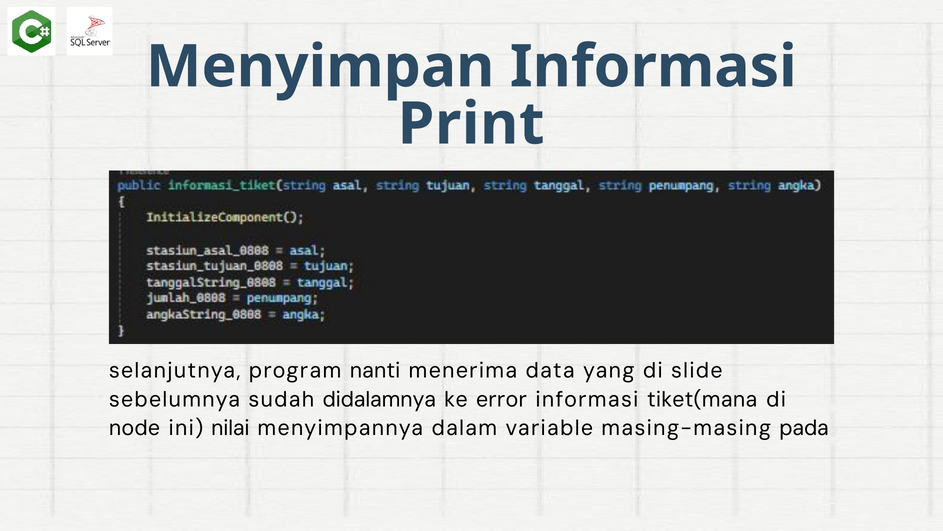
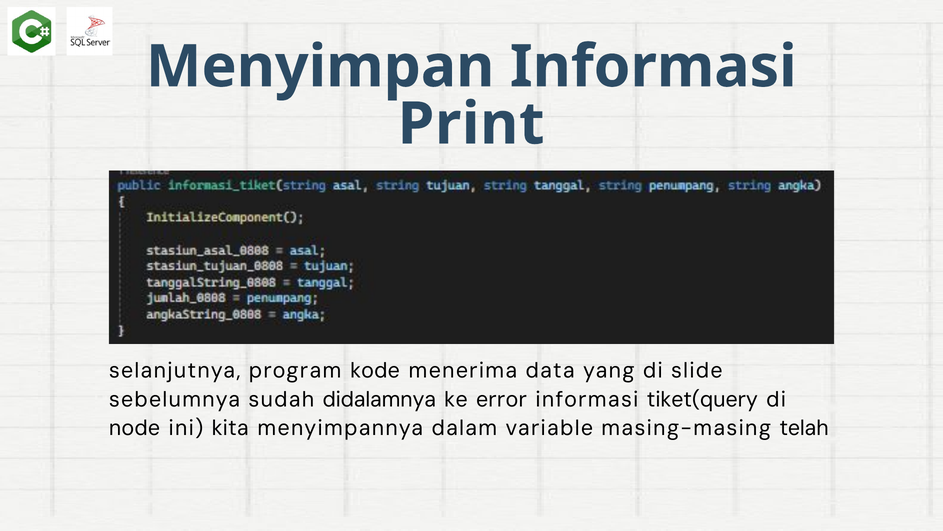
nanti: nanti -> kode
tiket(mana: tiket(mana -> tiket(query
nilai: nilai -> kita
pada: pada -> telah
